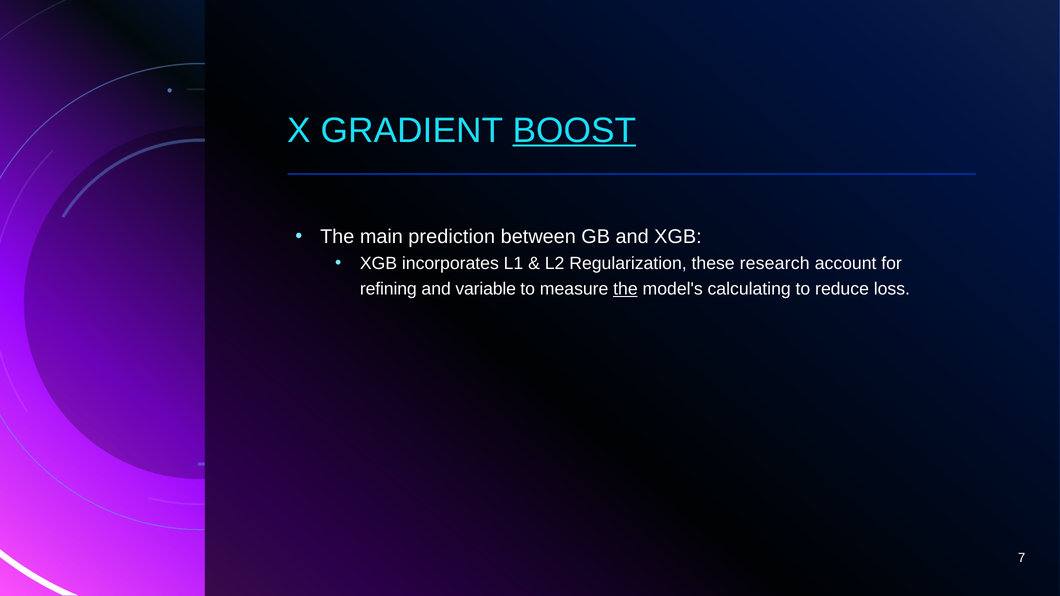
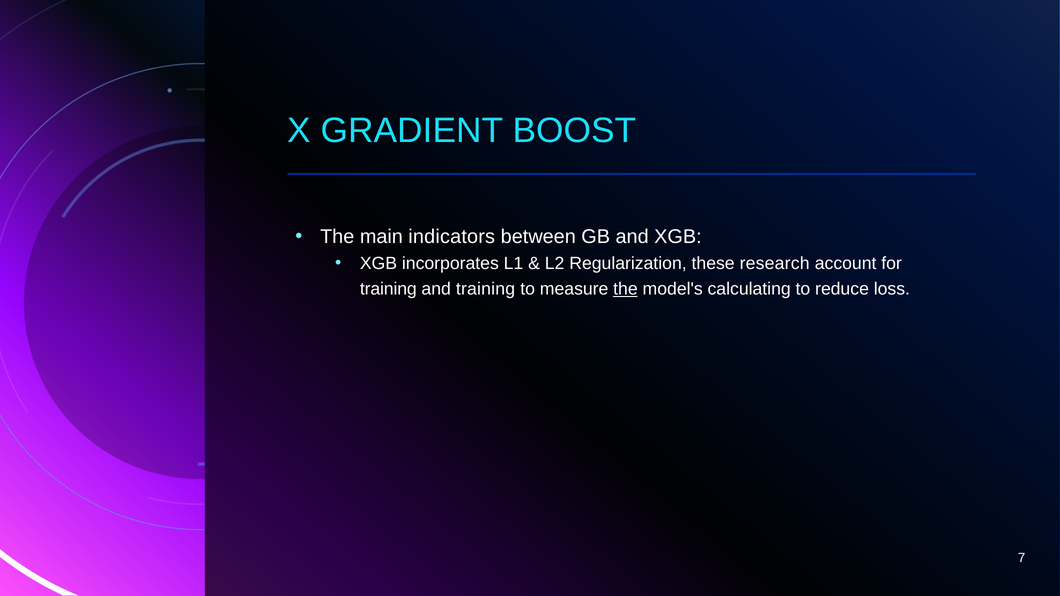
BOOST underline: present -> none
prediction: prediction -> indicators
refining at (388, 289): refining -> training
and variable: variable -> training
